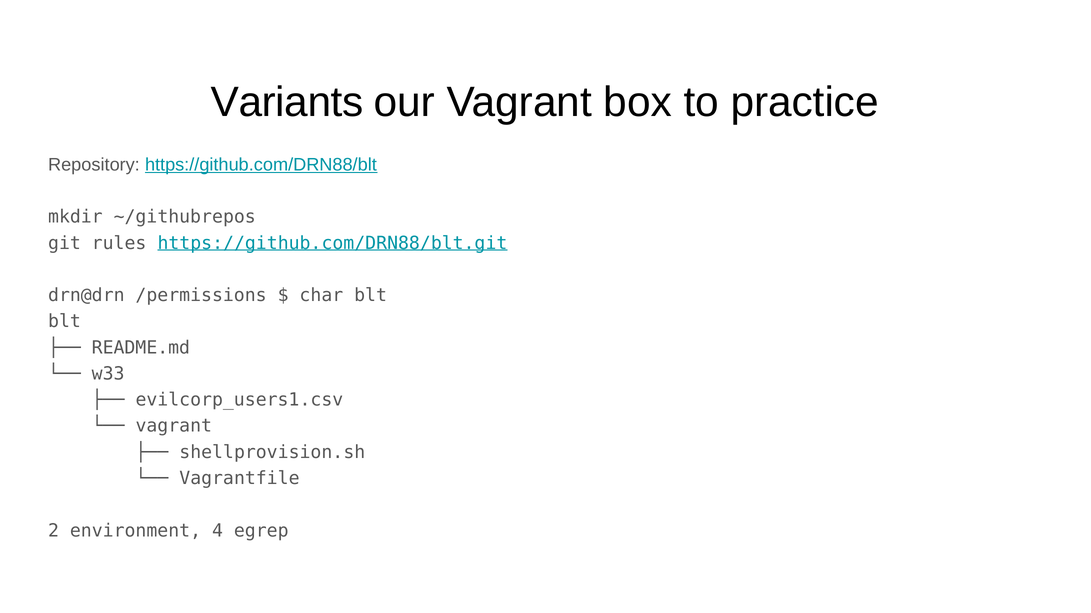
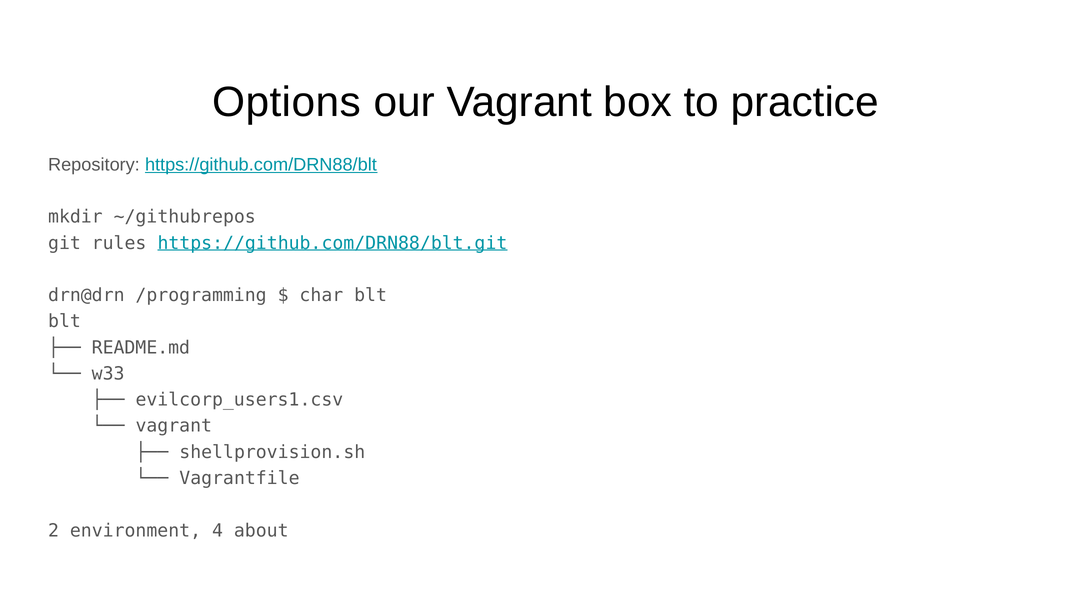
Variants: Variants -> Options
/permissions: /permissions -> /programming
egrep: egrep -> about
